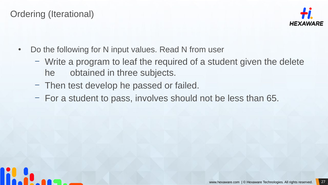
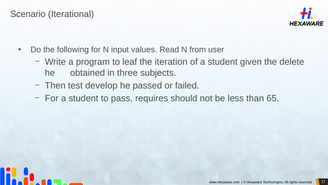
Ordering: Ordering -> Scenario
required: required -> iteration
involves: involves -> requires
